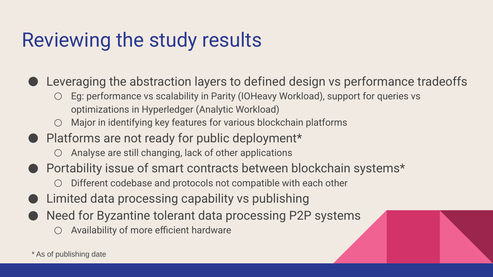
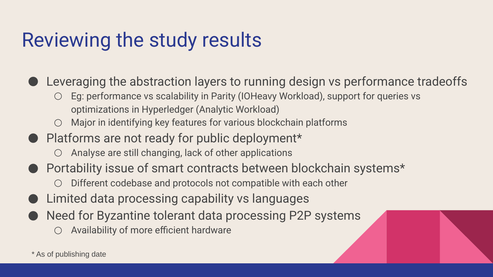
defined: defined -> running
vs publishing: publishing -> languages
